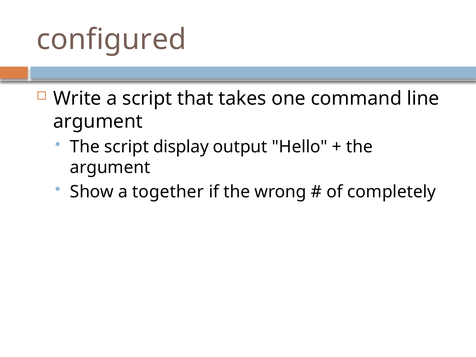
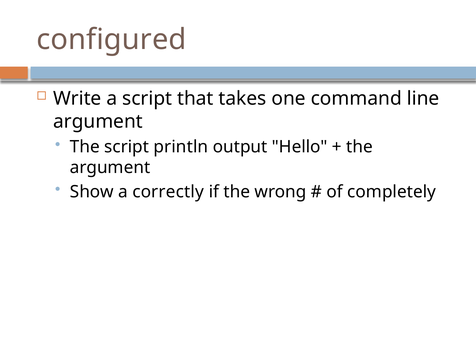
display: display -> println
together: together -> correctly
